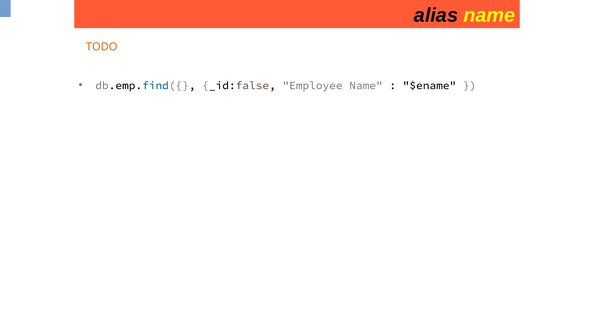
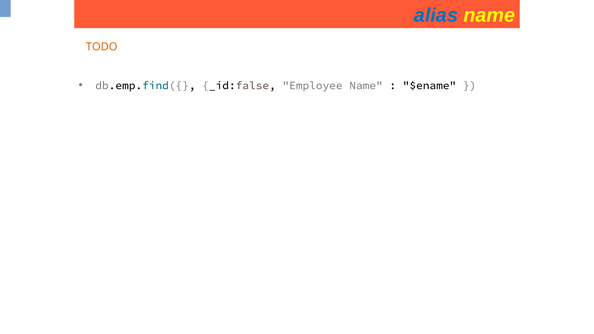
alias colour: black -> blue
